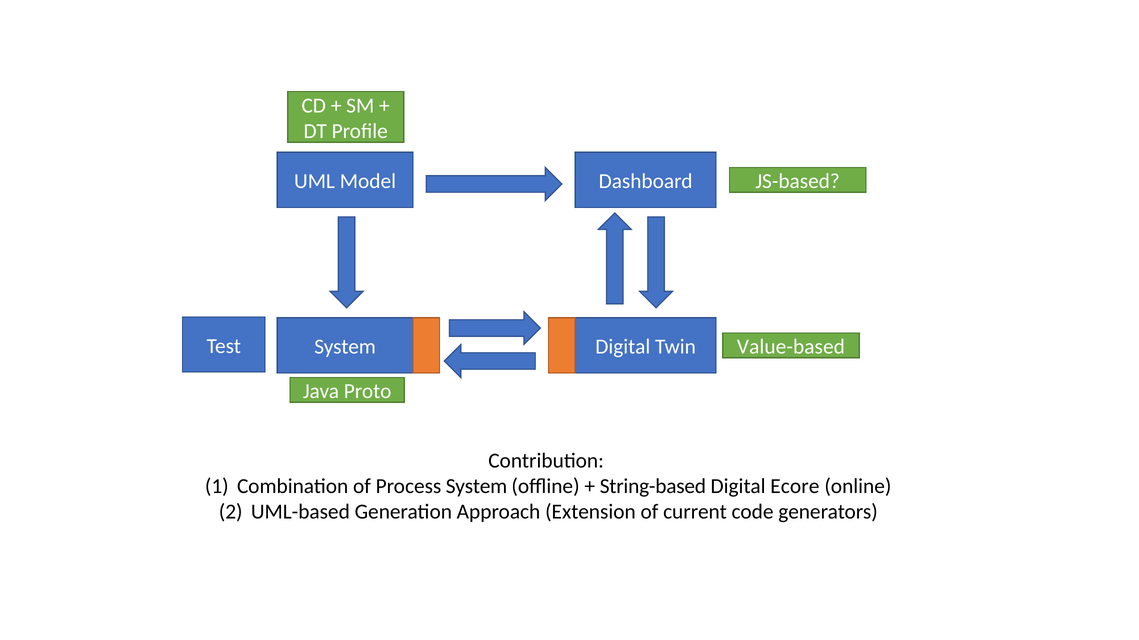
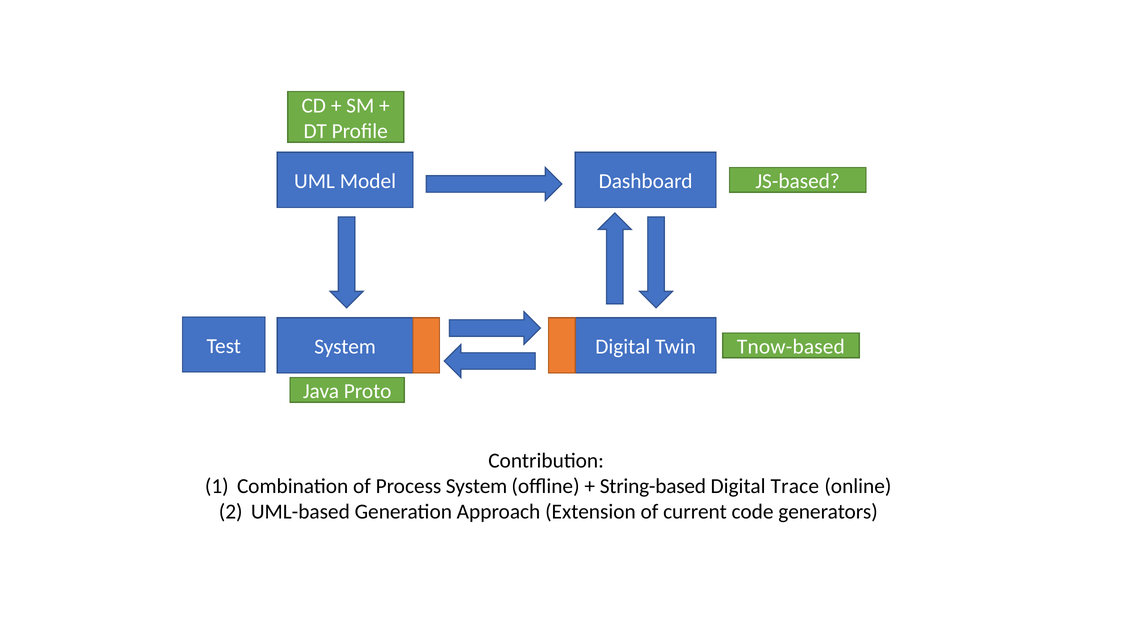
Value-based: Value-based -> Tnow-based
Ecore: Ecore -> Trace
